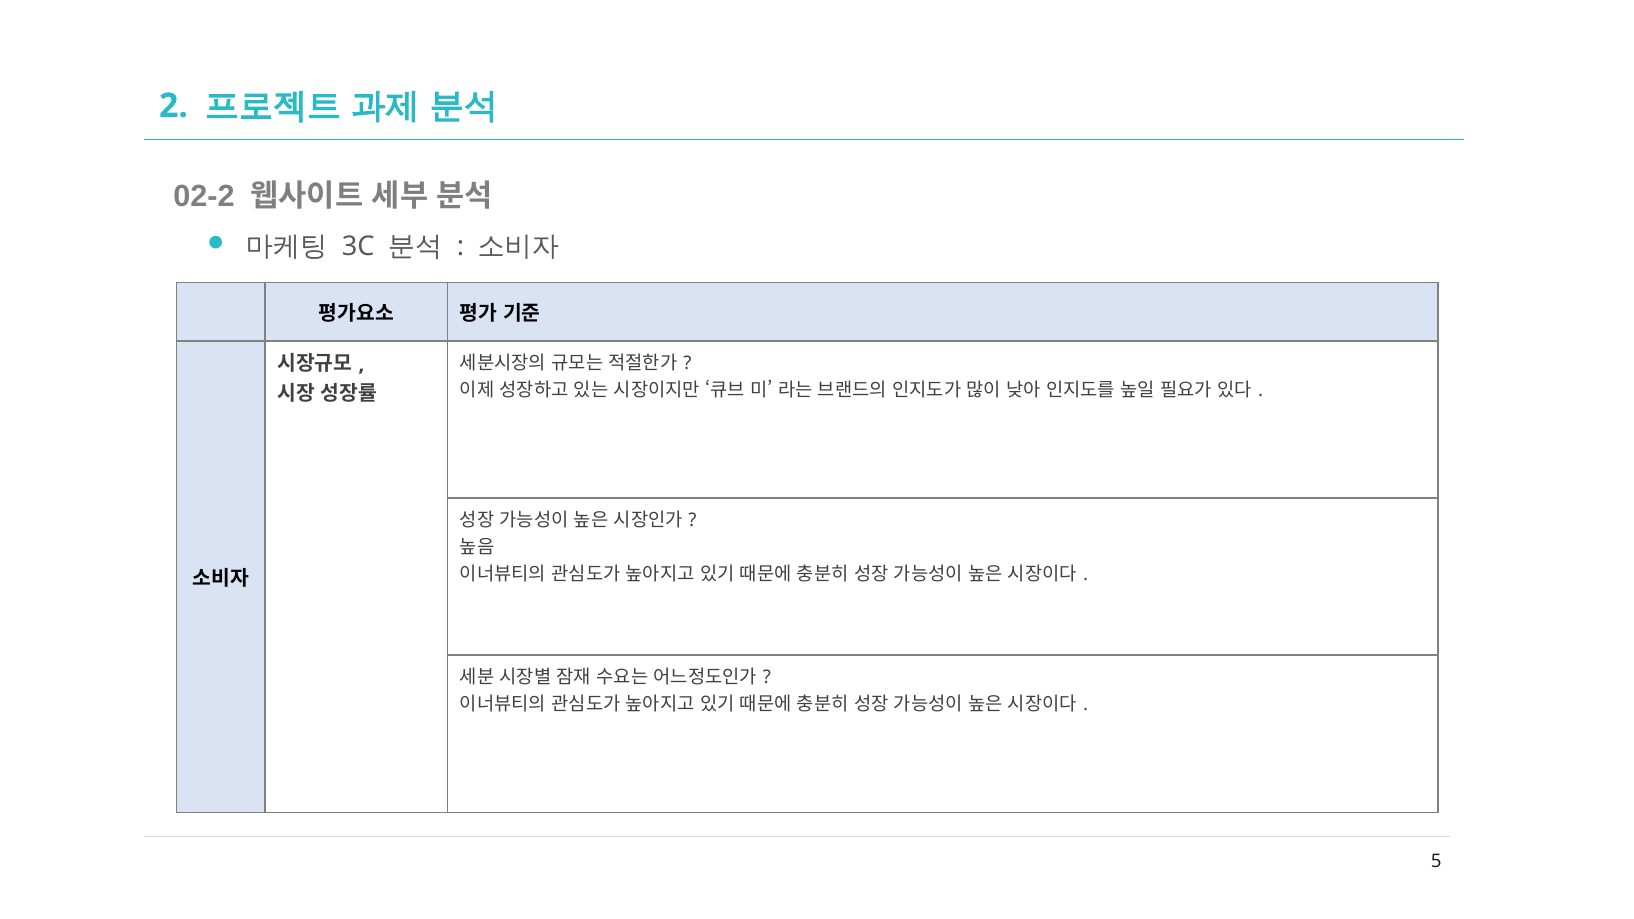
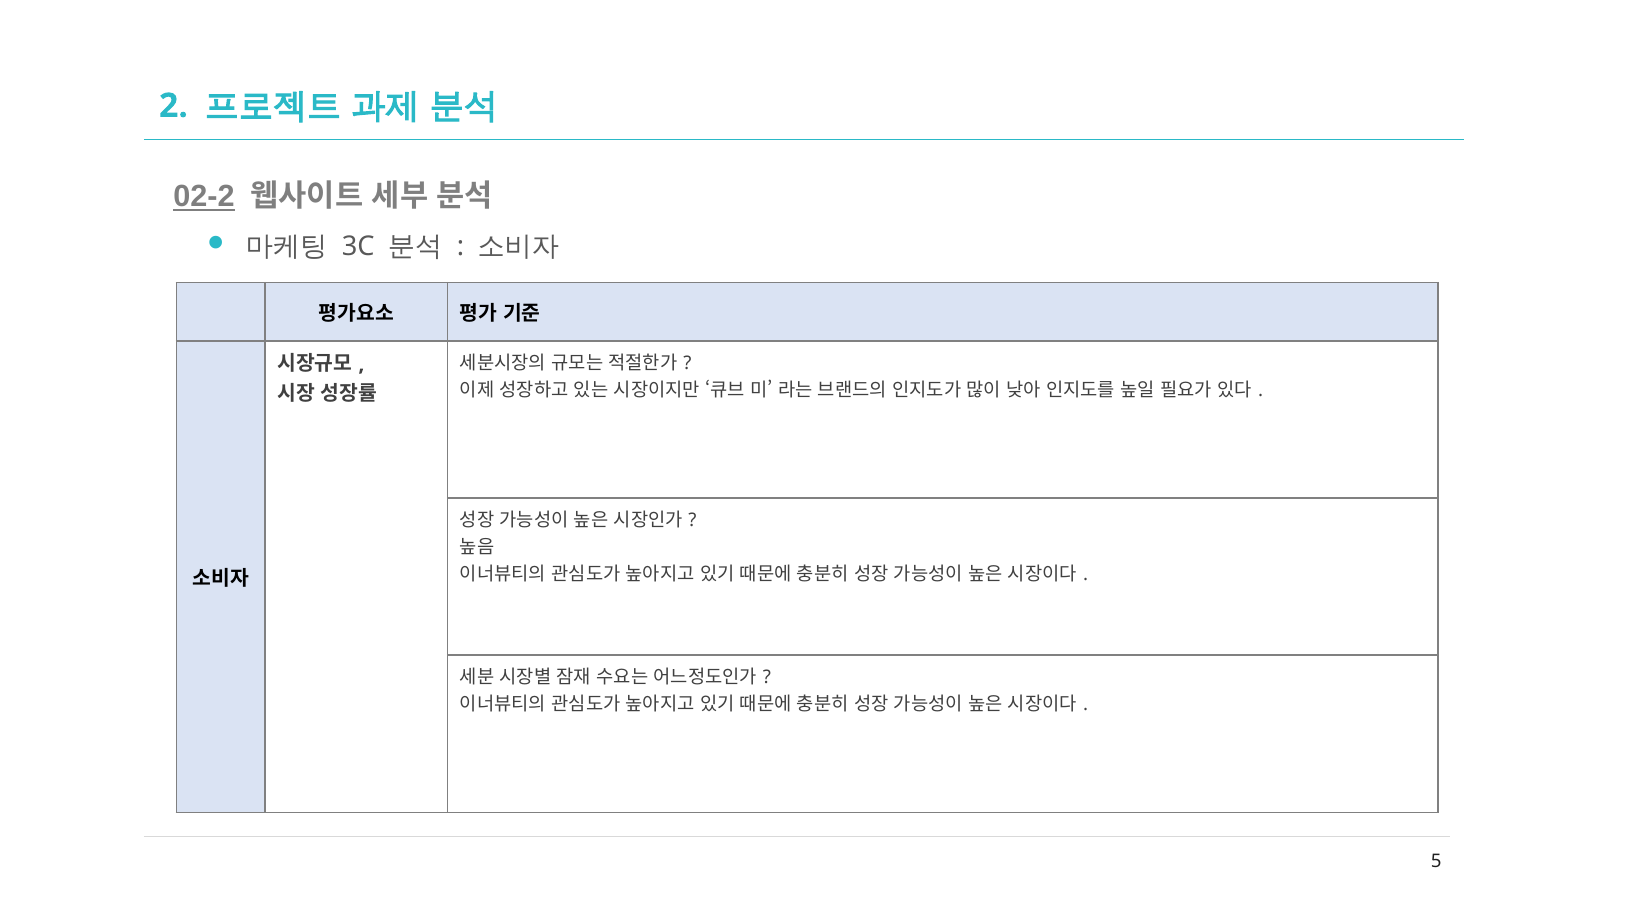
02-2 underline: none -> present
